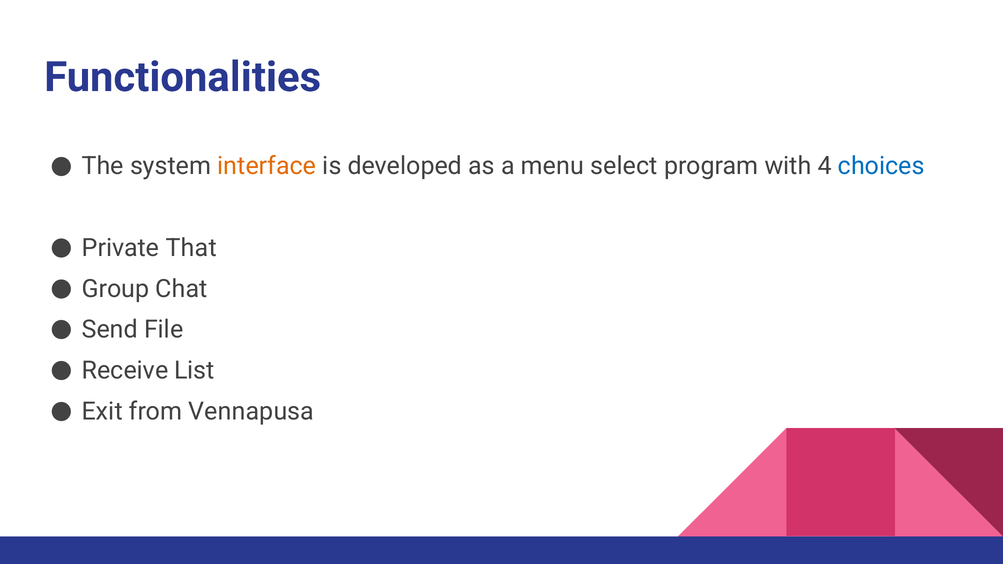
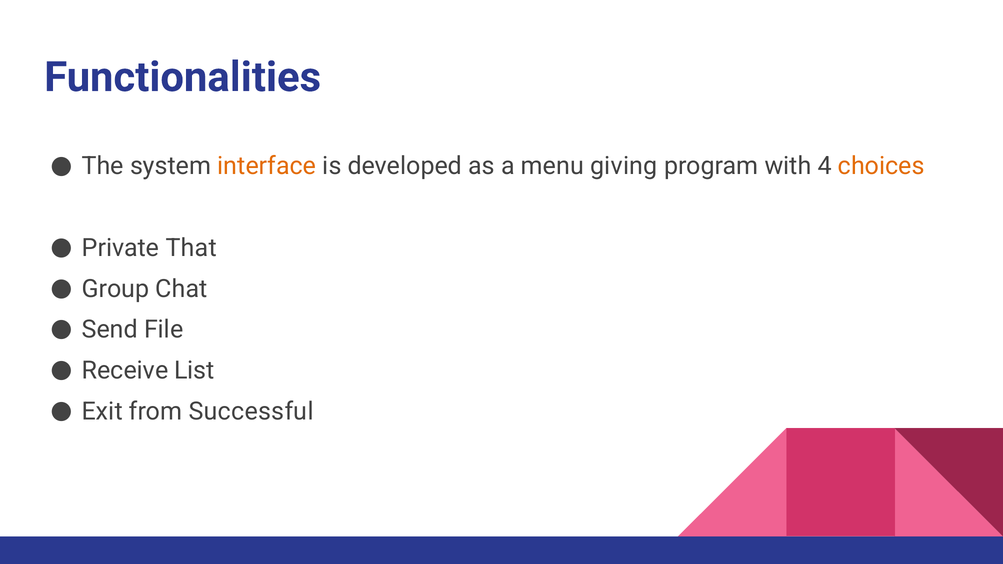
select: select -> giving
choices colour: blue -> orange
Vennapusa: Vennapusa -> Successful
